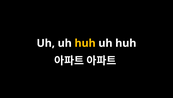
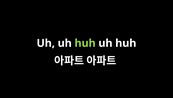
huh at (85, 43) colour: yellow -> light green
